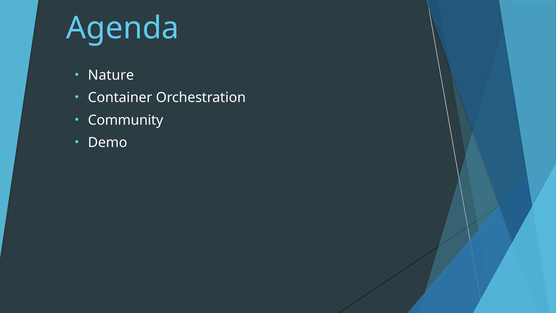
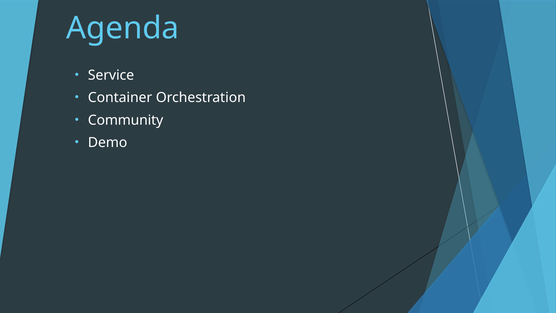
Nature: Nature -> Service
